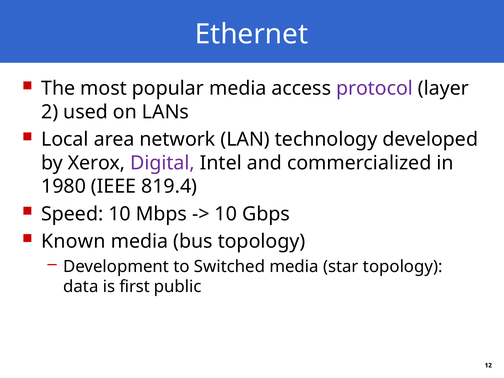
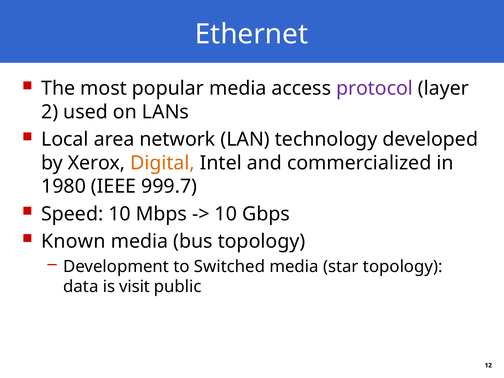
Digital colour: purple -> orange
819.4: 819.4 -> 999.7
first: first -> visit
